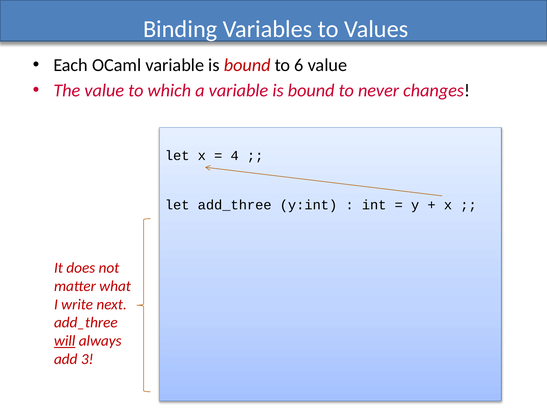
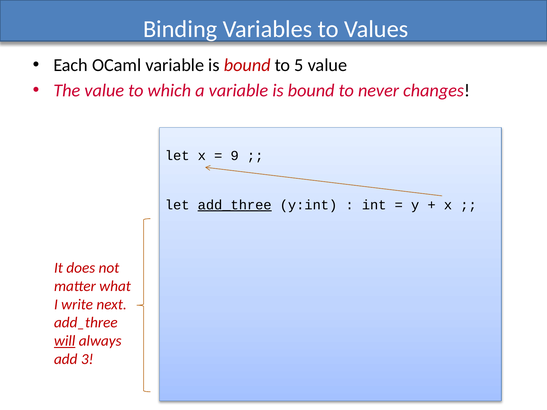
6: 6 -> 5
4: 4 -> 9
add_three at (235, 205) underline: none -> present
